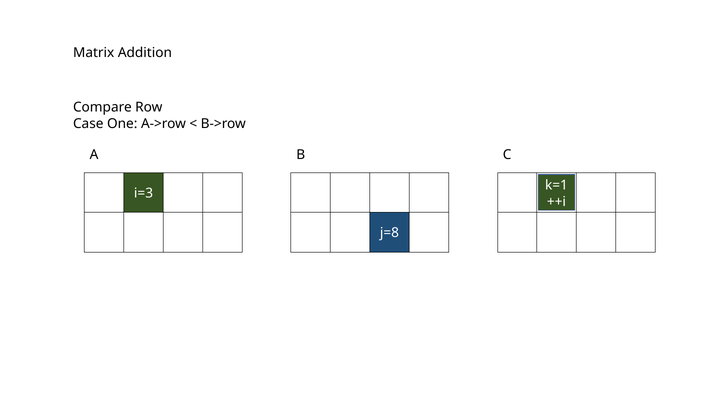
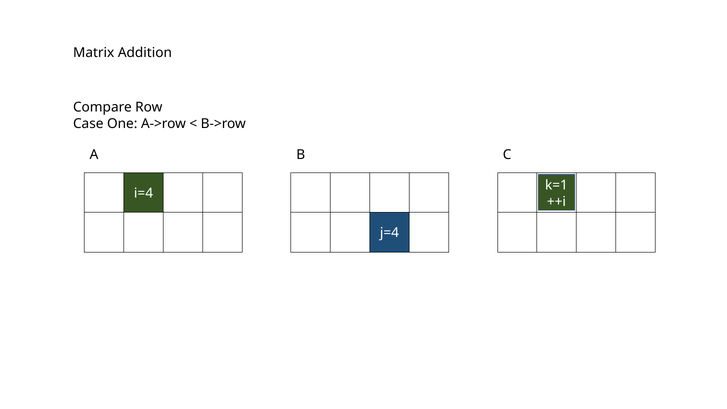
i=3: i=3 -> i=4
j=8: j=8 -> j=4
